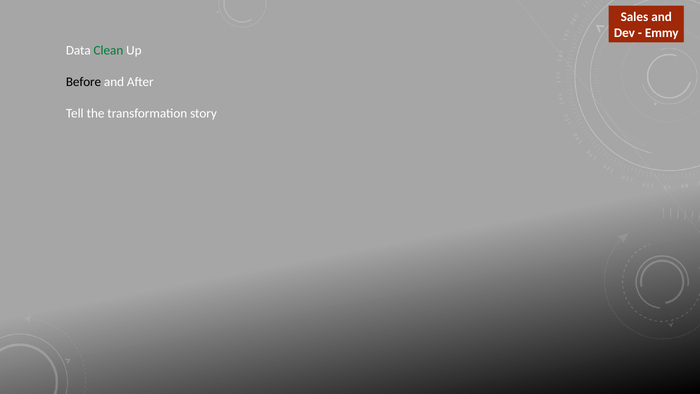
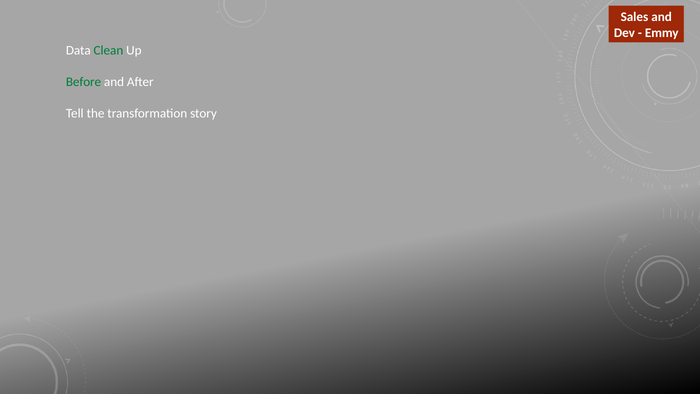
Before colour: black -> green
